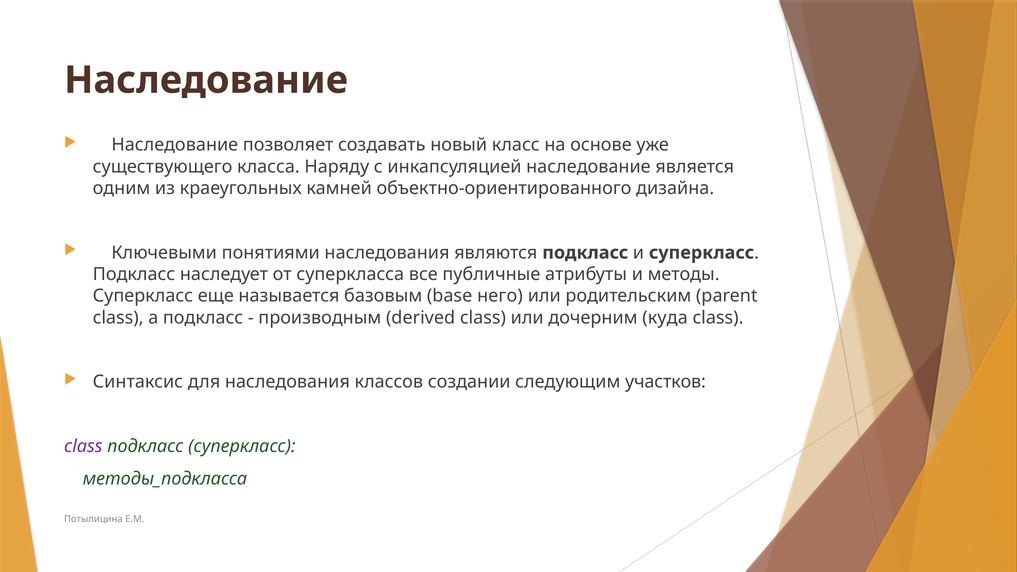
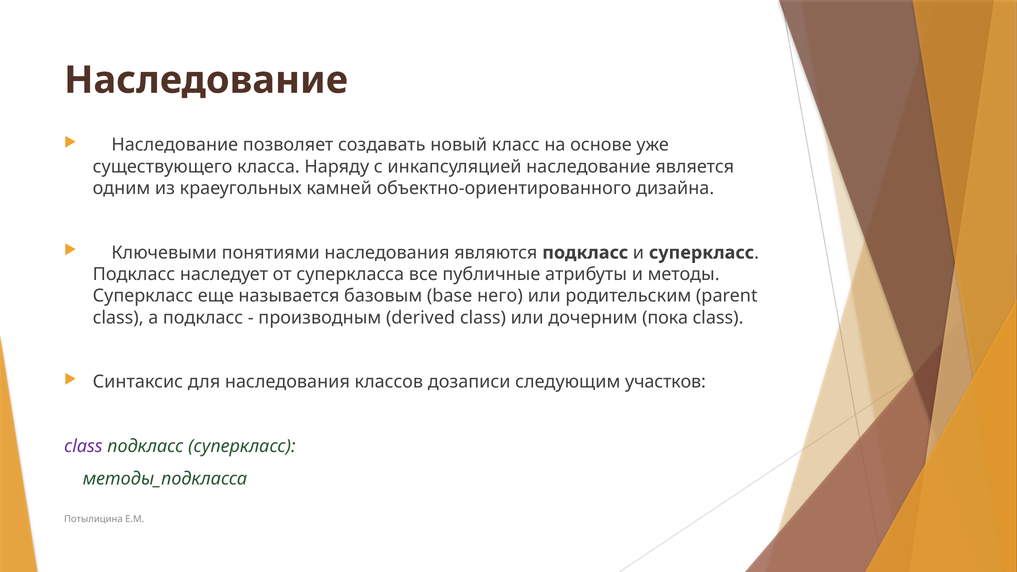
куда: куда -> пока
создании: создании -> дозаписи
